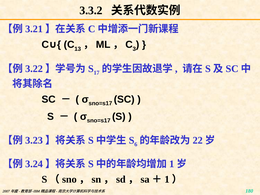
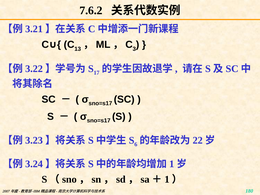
3.3.2: 3.3.2 -> 7.6.2
